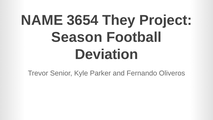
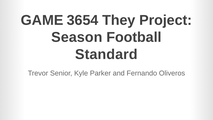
NAME: NAME -> GAME
Deviation: Deviation -> Standard
